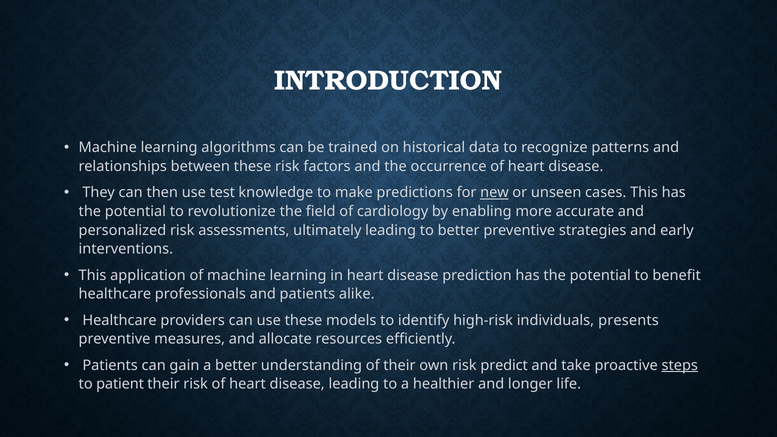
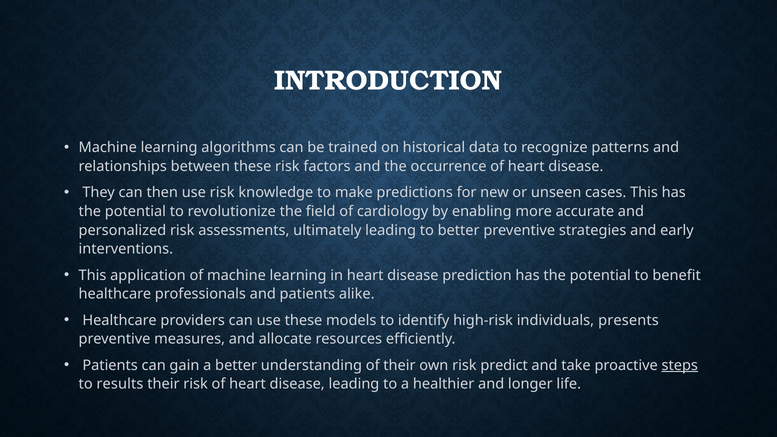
use test: test -> risk
new underline: present -> none
patient: patient -> results
